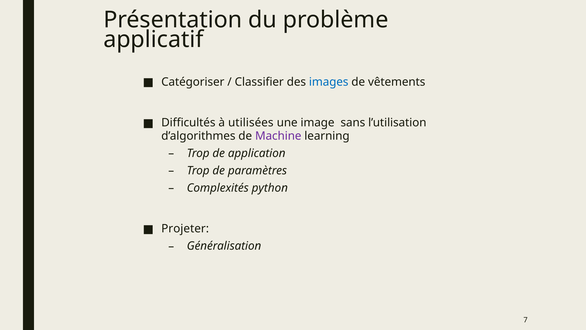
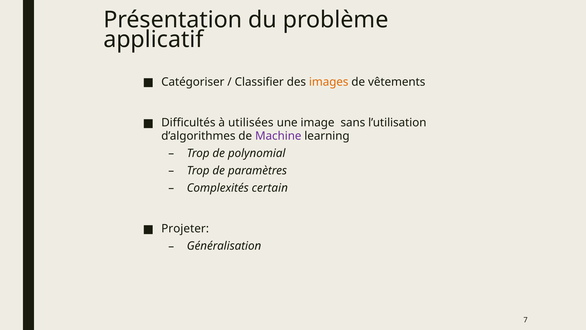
images colour: blue -> orange
application: application -> polynomial
python: python -> certain
